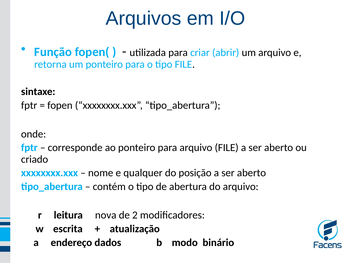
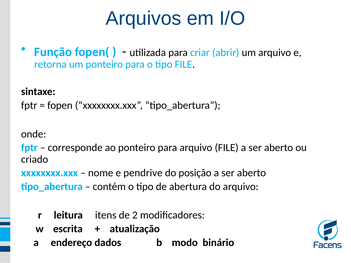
qualquer: qualquer -> pendrive
nova: nova -> itens
